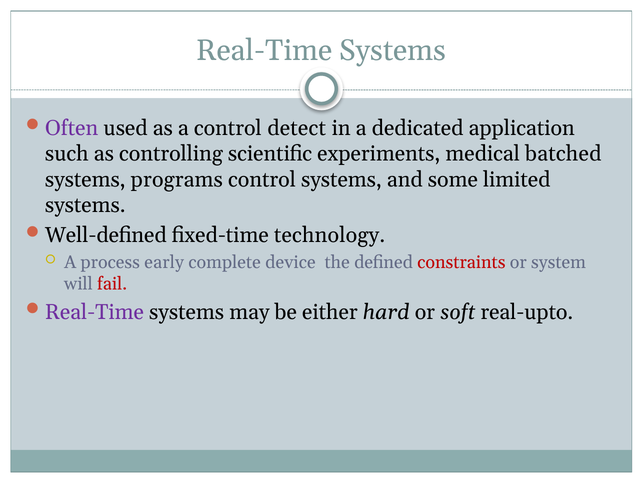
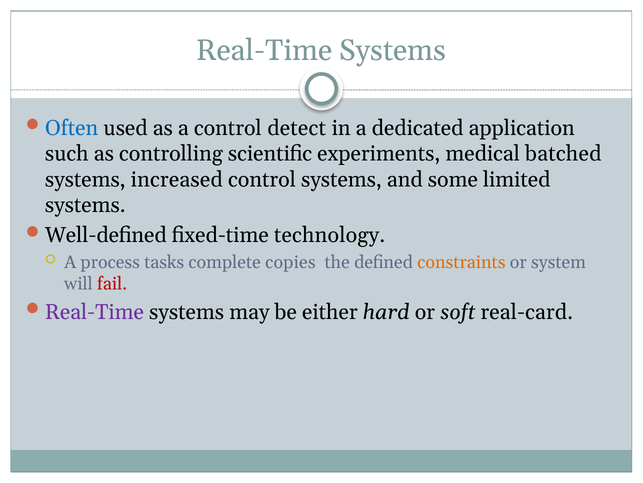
Often colour: purple -> blue
programs: programs -> increased
early: early -> tasks
device: device -> copies
constraints colour: red -> orange
real-upto: real-upto -> real-card
